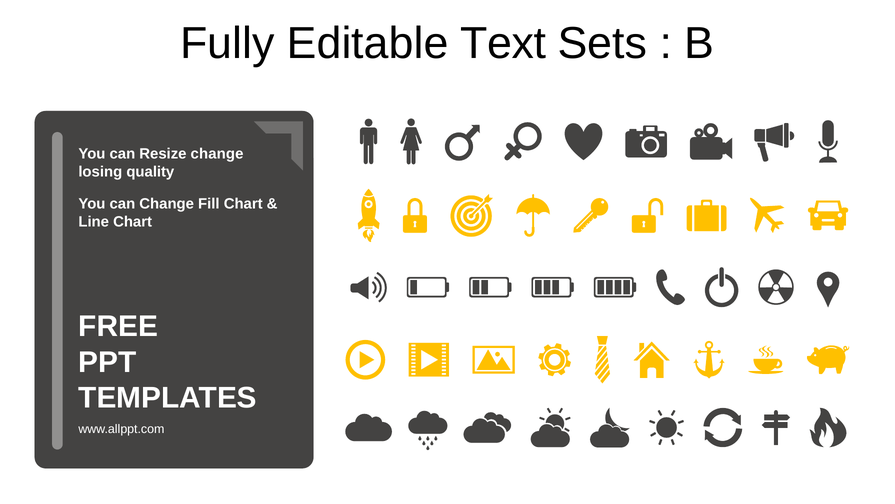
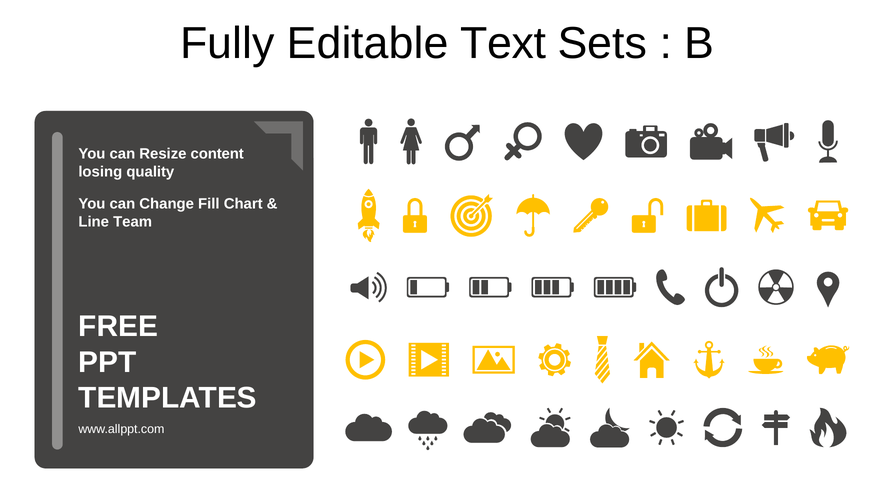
Resize change: change -> content
Line Chart: Chart -> Team
